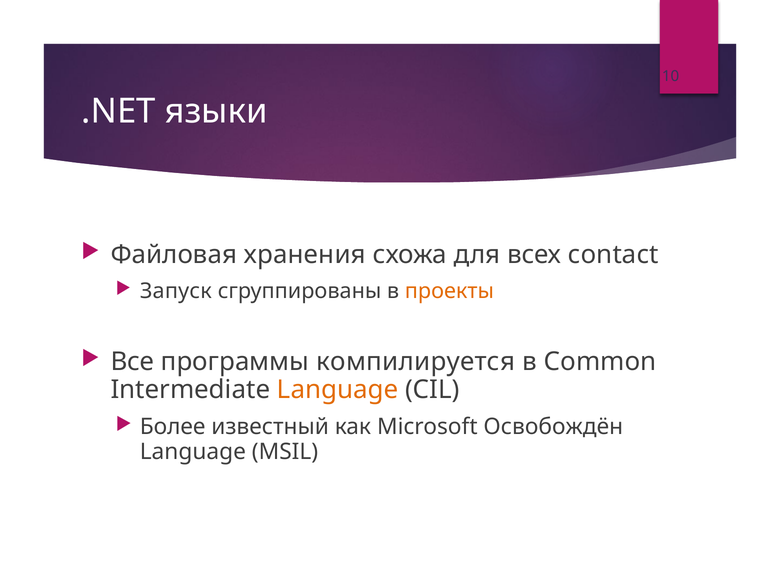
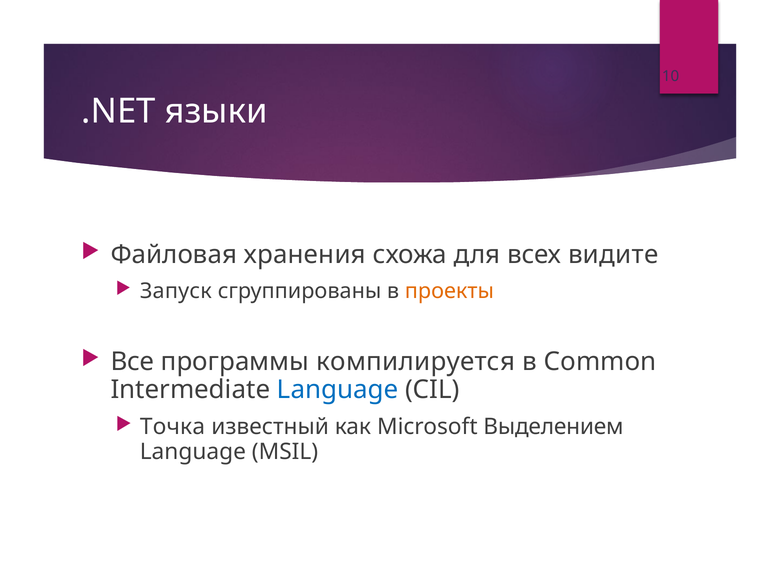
contact: contact -> видите
Language at (338, 390) colour: orange -> blue
Более: Более -> Точка
Освобождён: Освобождён -> Выделением
